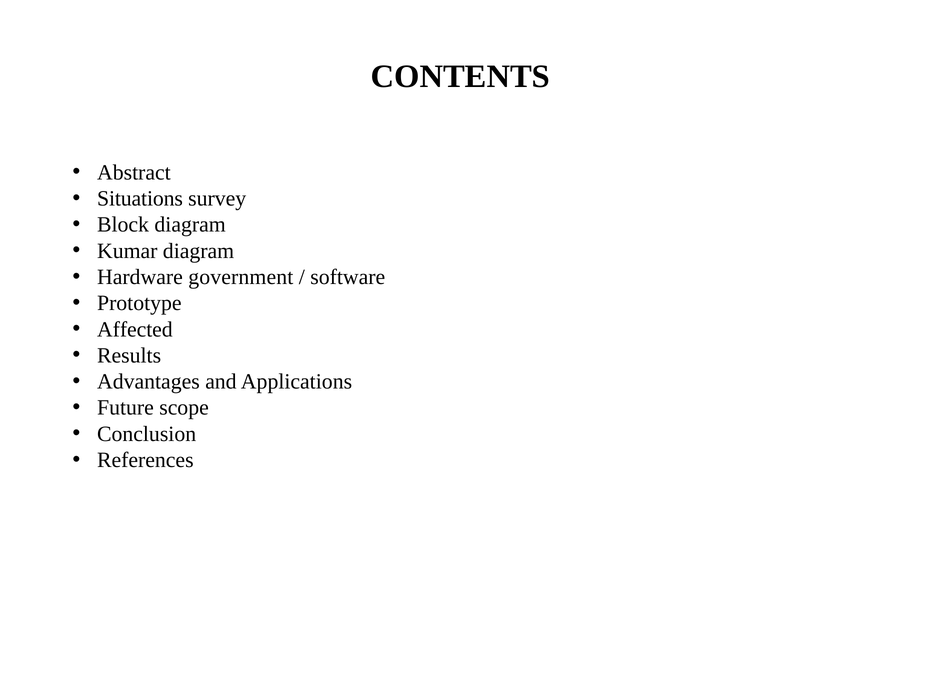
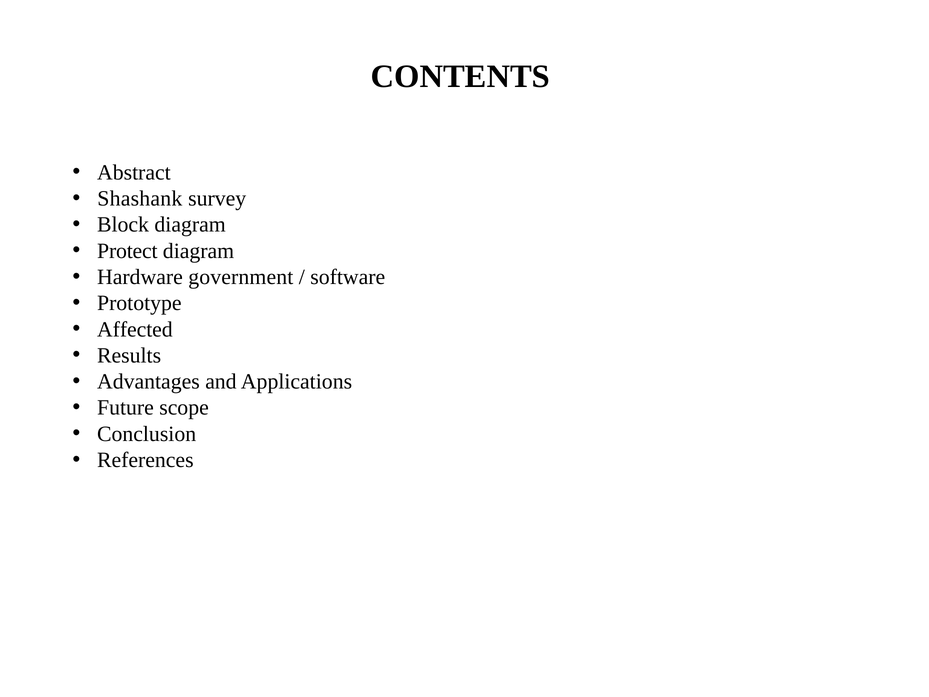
Situations: Situations -> Shashank
Kumar: Kumar -> Protect
